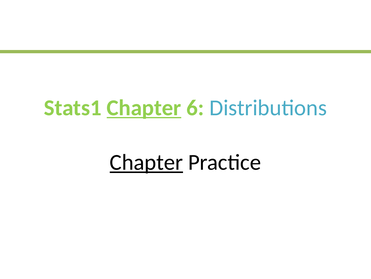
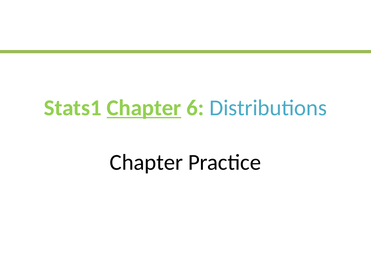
Chapter at (146, 162) underline: present -> none
